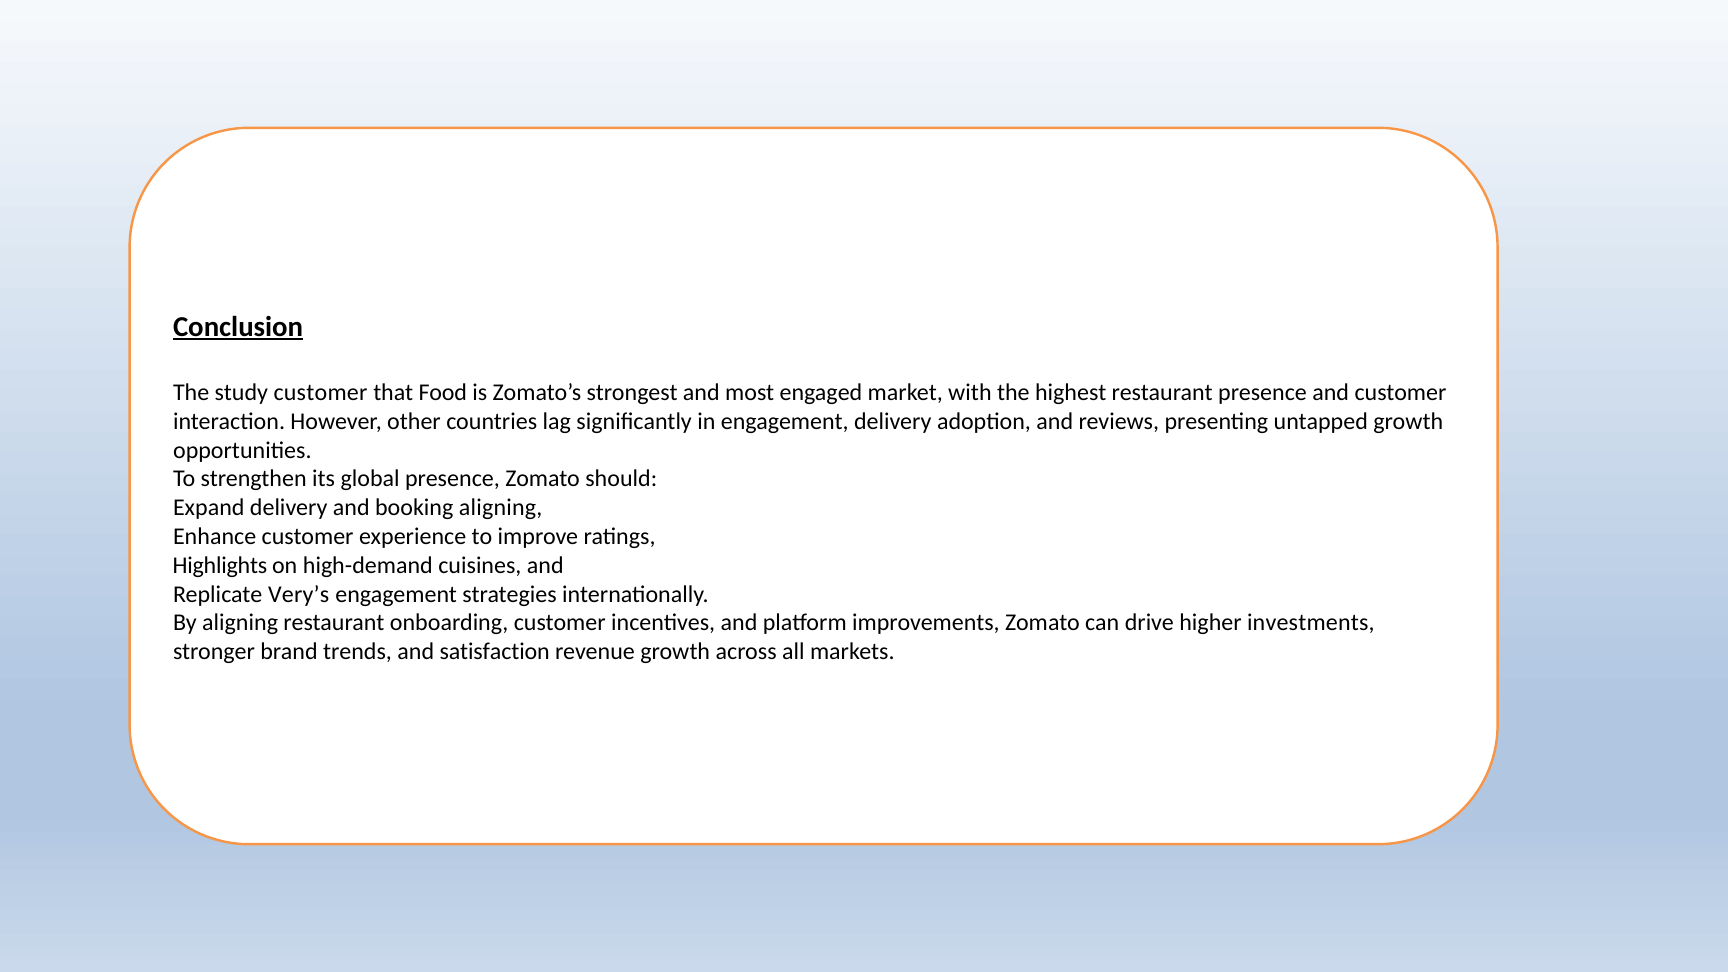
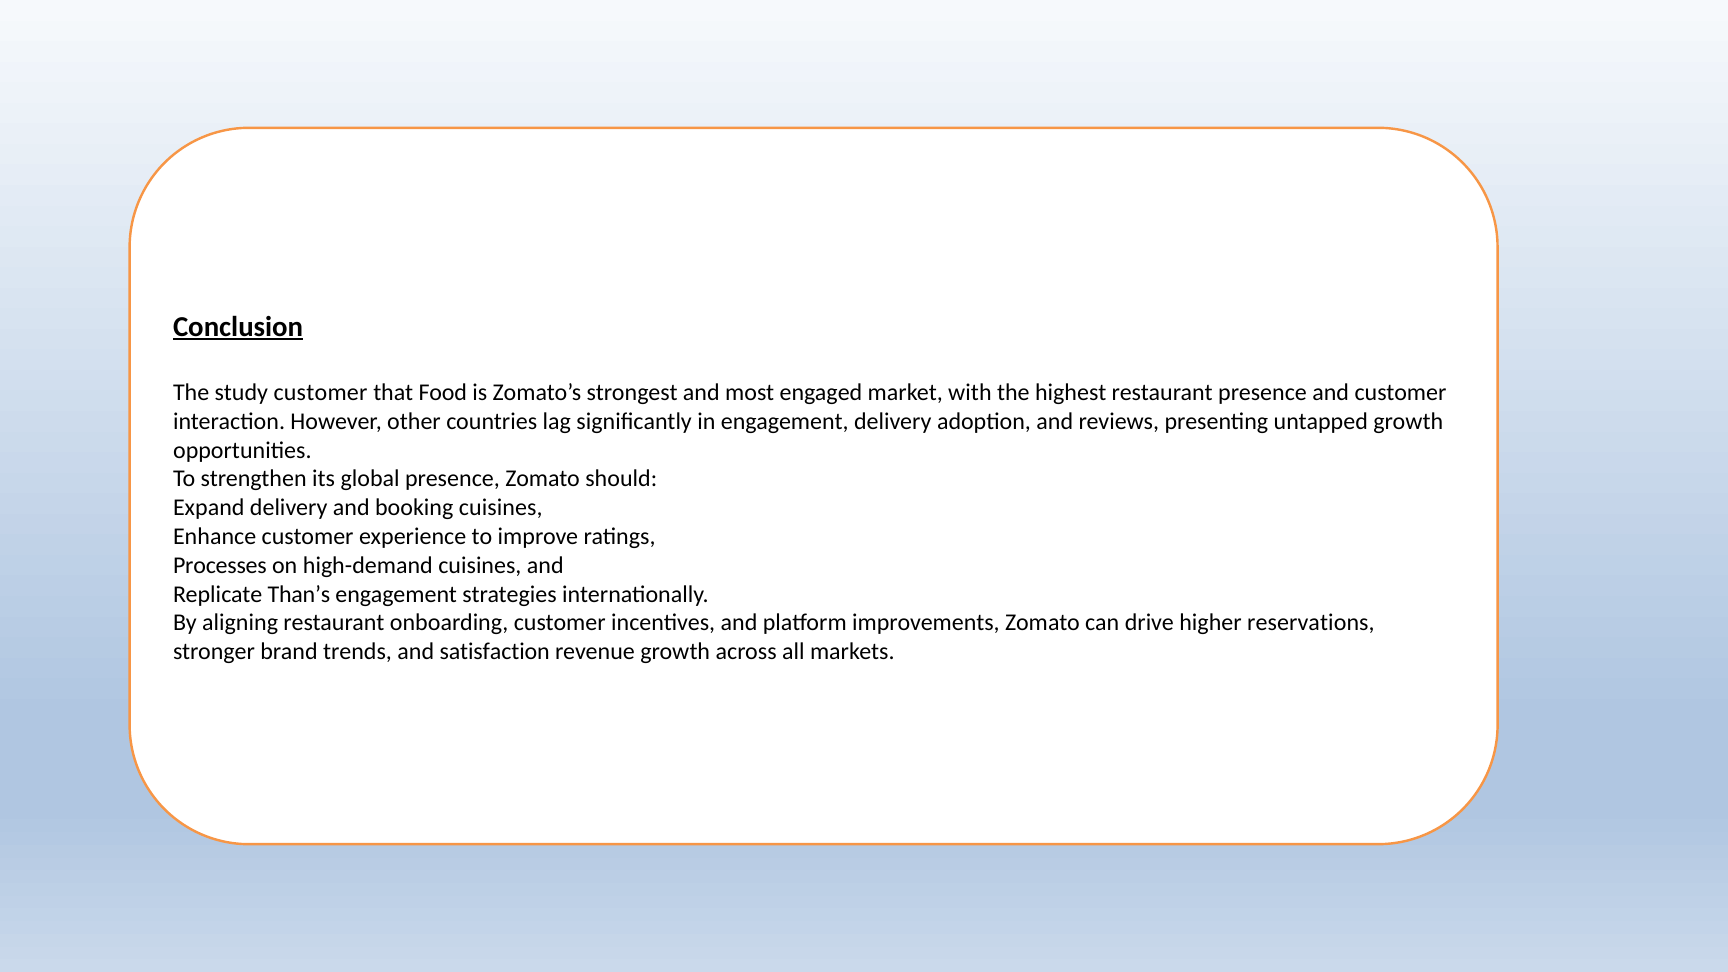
booking aligning: aligning -> cuisines
Highlights: Highlights -> Processes
Very’s: Very’s -> Than’s
investments: investments -> reservations
